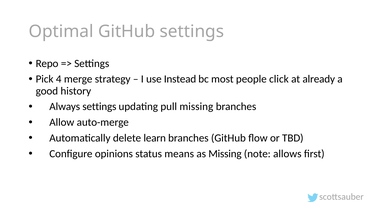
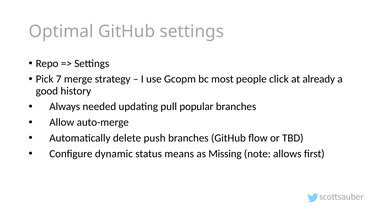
4: 4 -> 7
Instead: Instead -> Gcopm
✅Always settings: settings -> needed
pull missing: missing -> popular
learn: learn -> push
opinions: opinions -> dynamic
